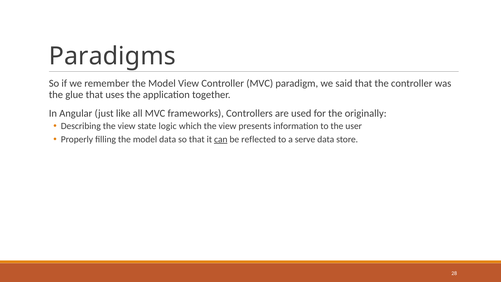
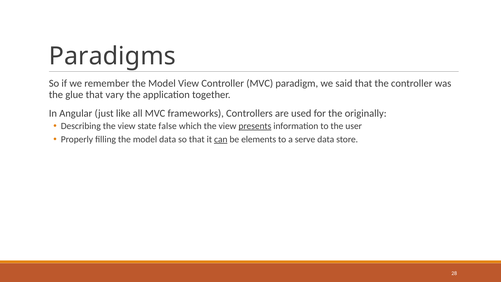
uses: uses -> vary
logic: logic -> false
presents underline: none -> present
reflected: reflected -> elements
